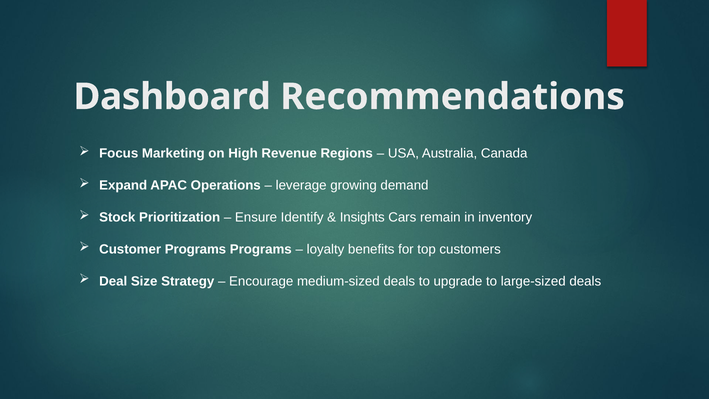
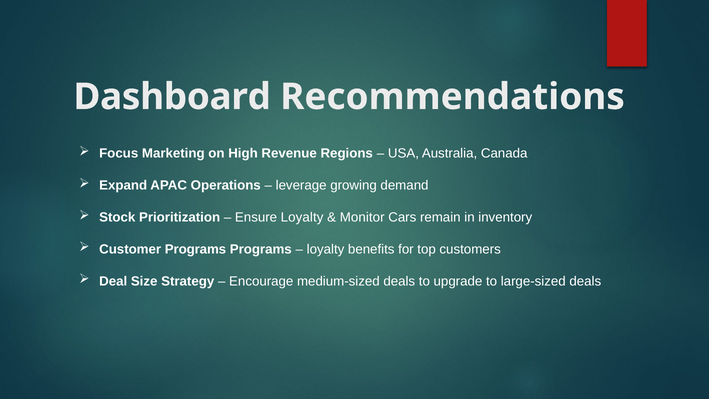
Ensure Identify: Identify -> Loyalty
Insights: Insights -> Monitor
